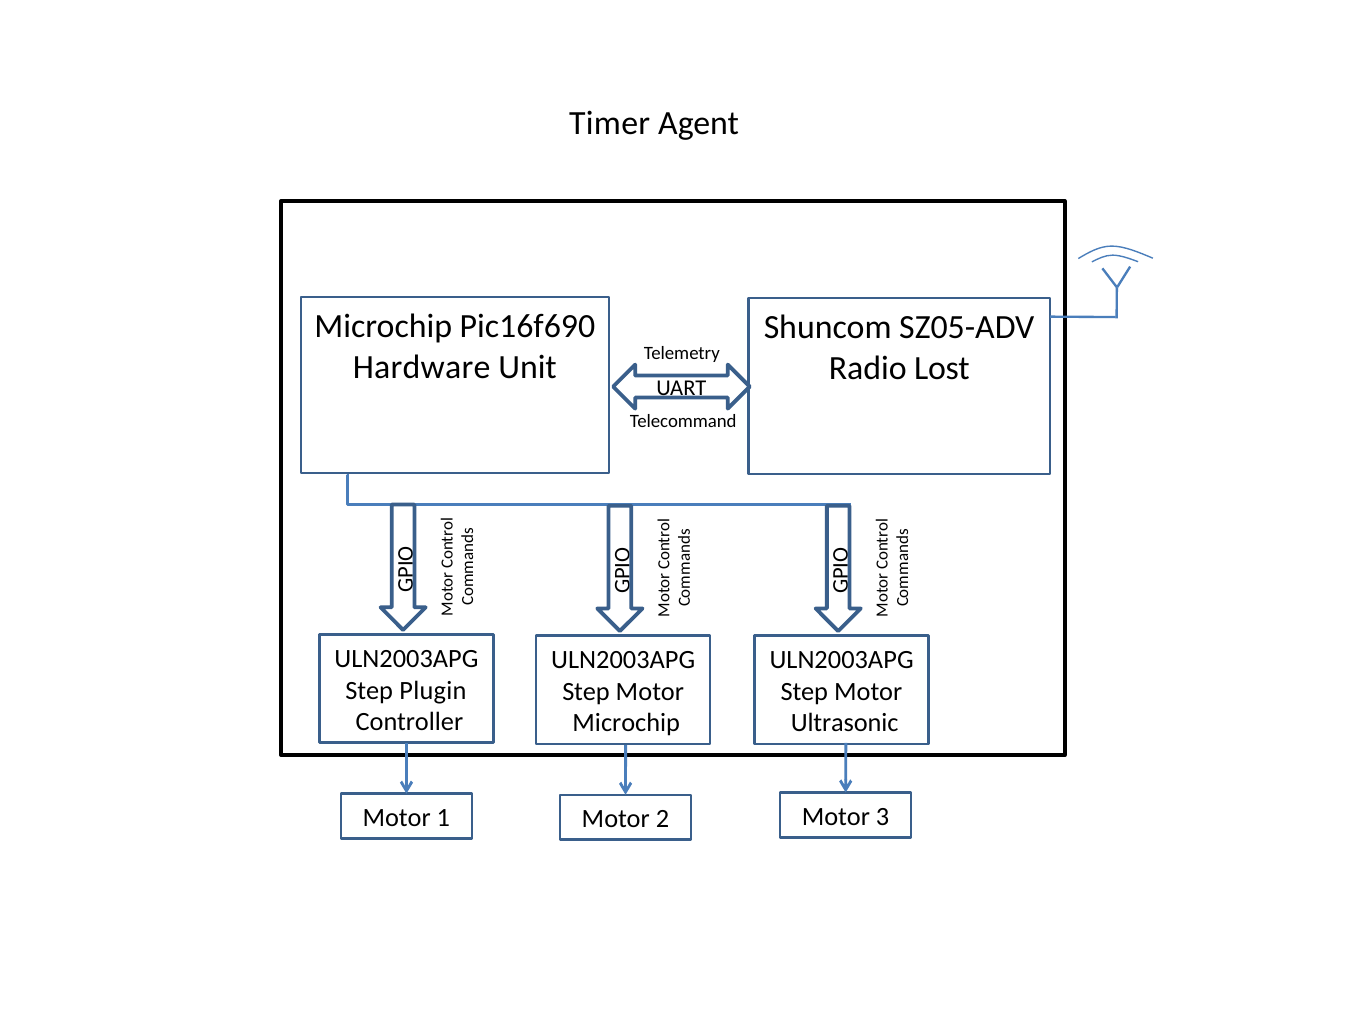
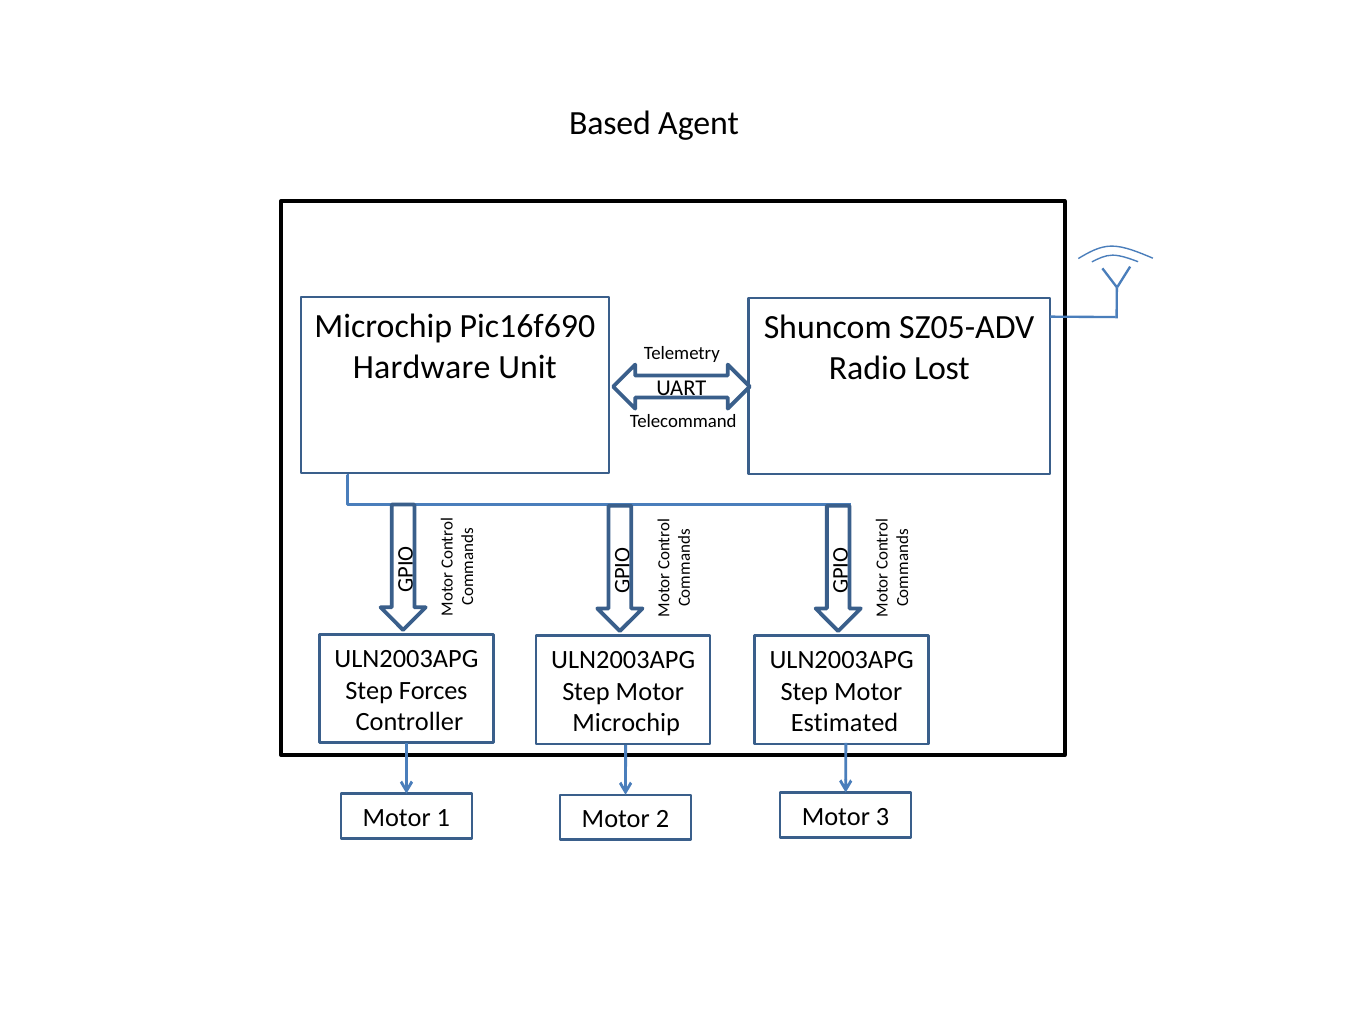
Timer: Timer -> Based
Plugin: Plugin -> Forces
Ultrasonic: Ultrasonic -> Estimated
